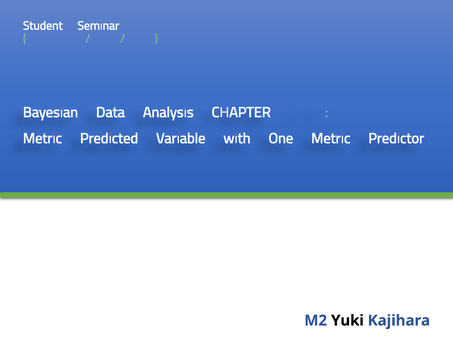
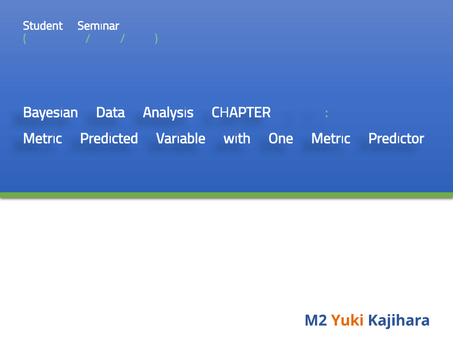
Yuki colour: black -> orange
